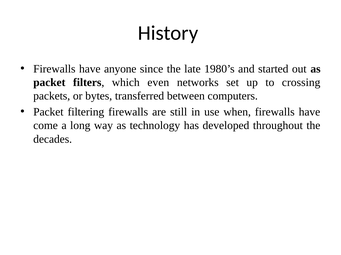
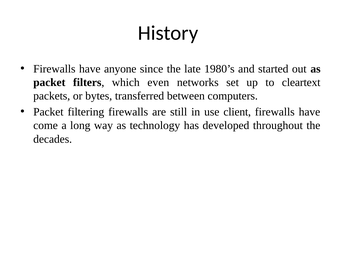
crossing: crossing -> cleartext
when: when -> client
